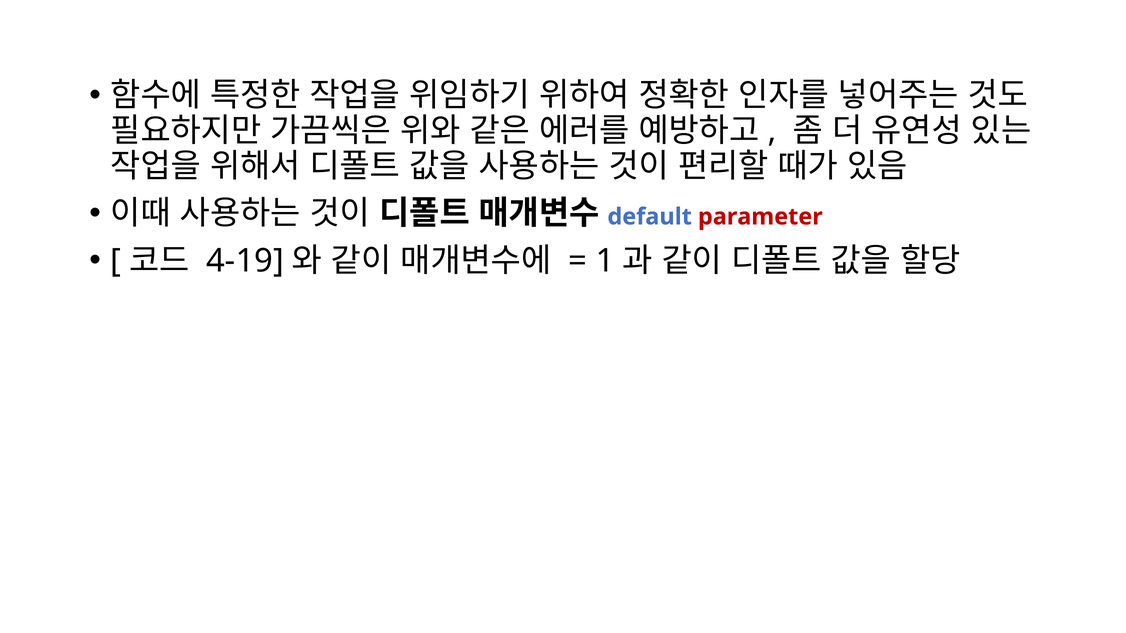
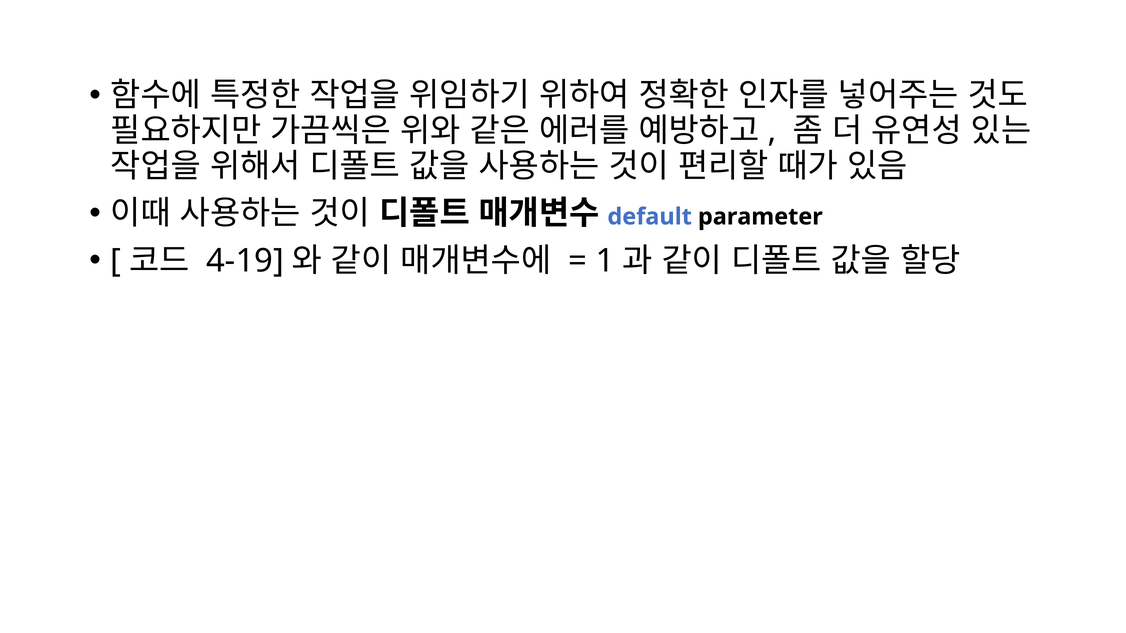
parameter colour: red -> black
